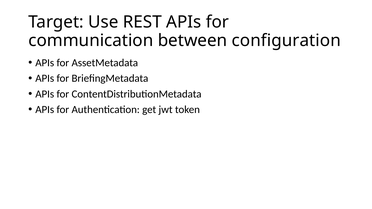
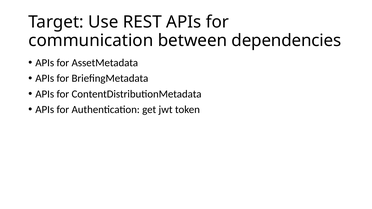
configuration: configuration -> dependencies
